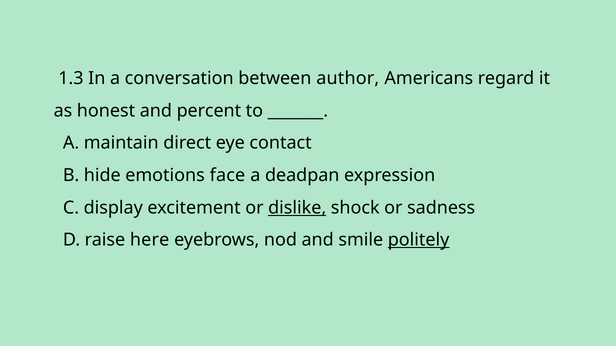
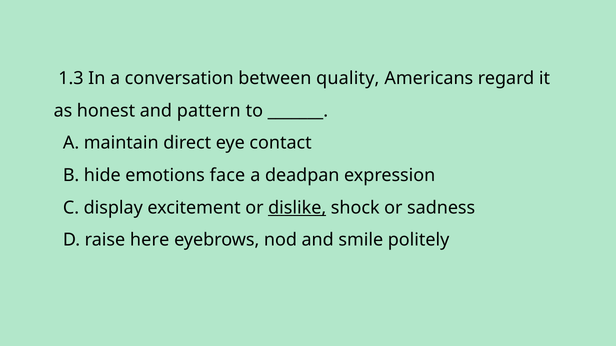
author: author -> quality
percent: percent -> pattern
politely underline: present -> none
